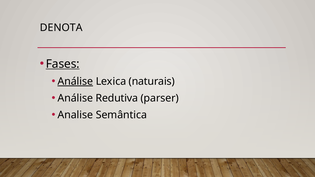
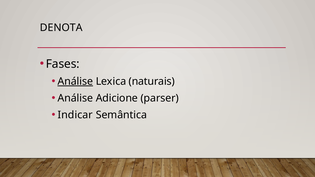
Fases underline: present -> none
Redutiva: Redutiva -> Adicione
Analise: Analise -> Indicar
